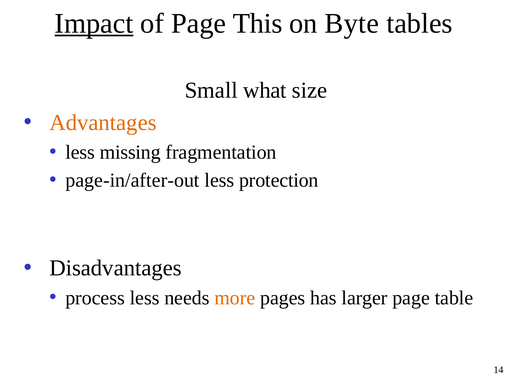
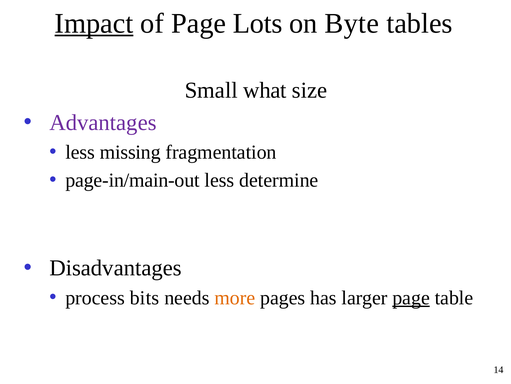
This: This -> Lots
Advantages colour: orange -> purple
page-in/after-out: page-in/after-out -> page-in/main-out
protection: protection -> determine
process less: less -> bits
page at (411, 297) underline: none -> present
